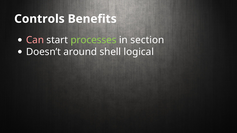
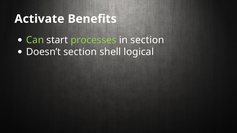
Controls: Controls -> Activate
Can colour: pink -> light green
Doesn’t around: around -> section
